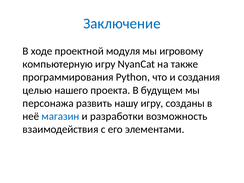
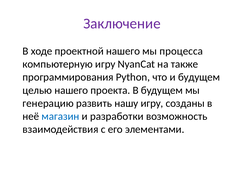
Заключение colour: blue -> purple
проектной модуля: модуля -> нашего
игровому: игровому -> процесса
и создания: создания -> будущем
персонажа: персонажа -> генерацию
